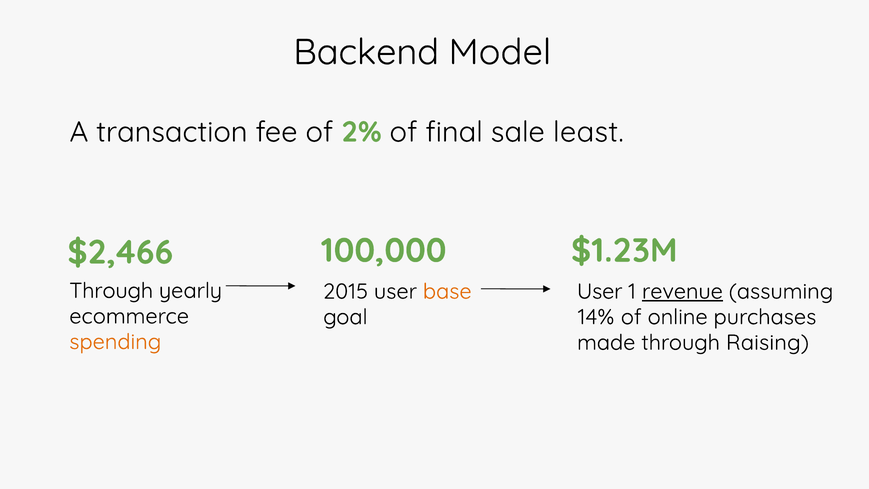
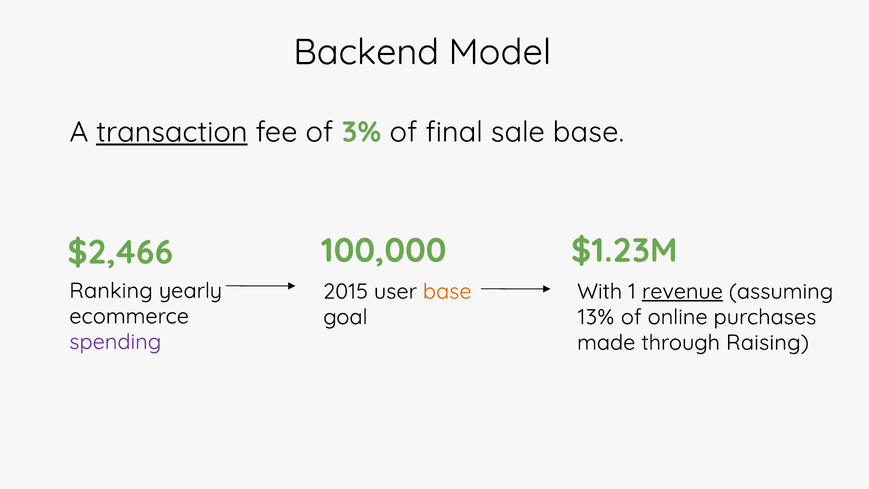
transaction underline: none -> present
2%: 2% -> 3%
sale least: least -> base
Through at (111, 291): Through -> Ranking
User at (600, 291): User -> With
14%: 14% -> 13%
spending colour: orange -> purple
